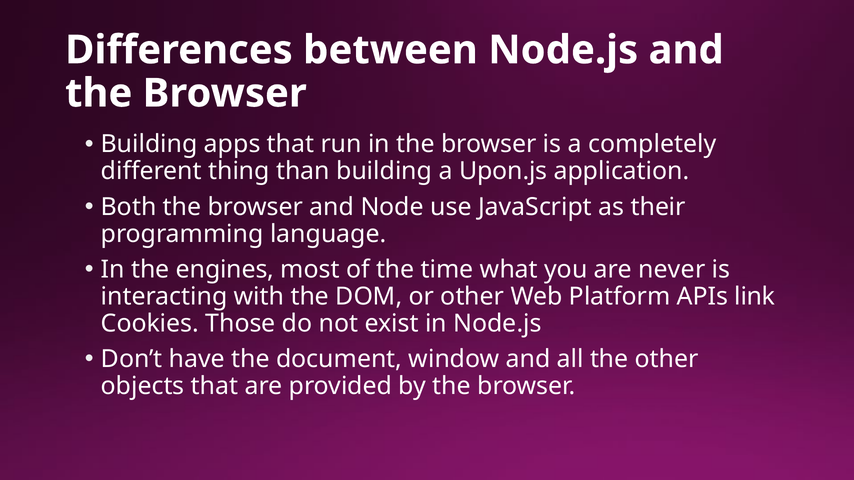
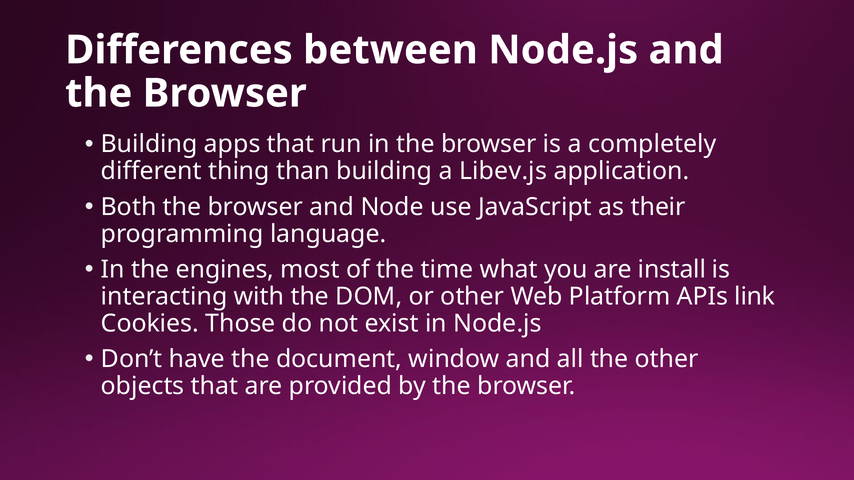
Upon.js: Upon.js -> Libev.js
never: never -> install
